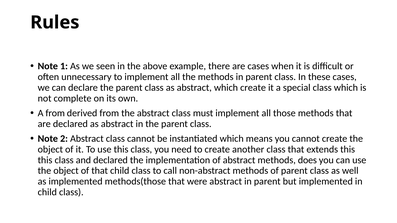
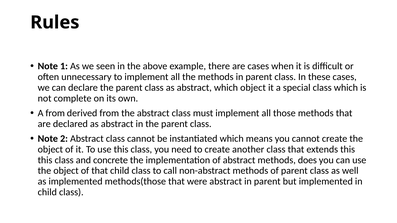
which create: create -> object
and declared: declared -> concrete
